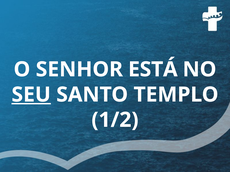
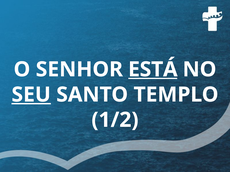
ESTÁ underline: none -> present
